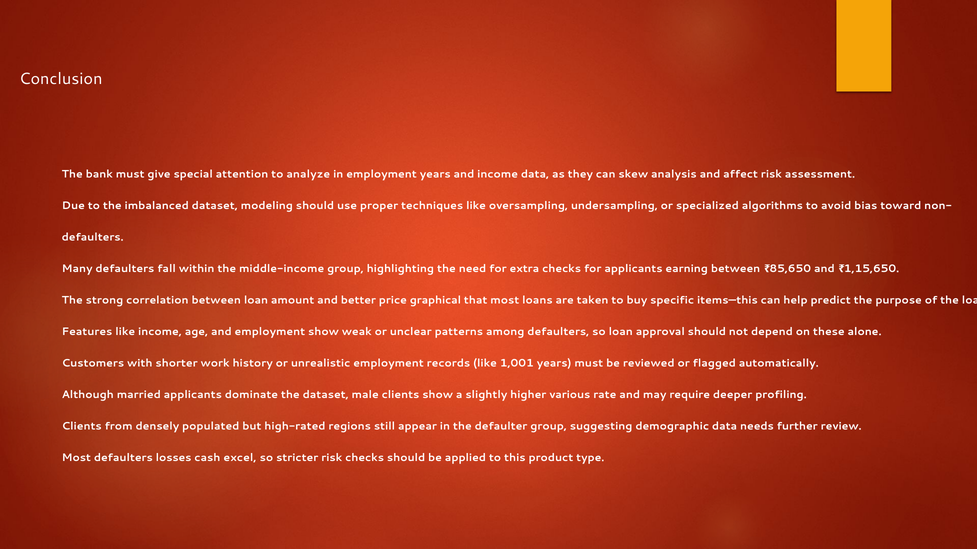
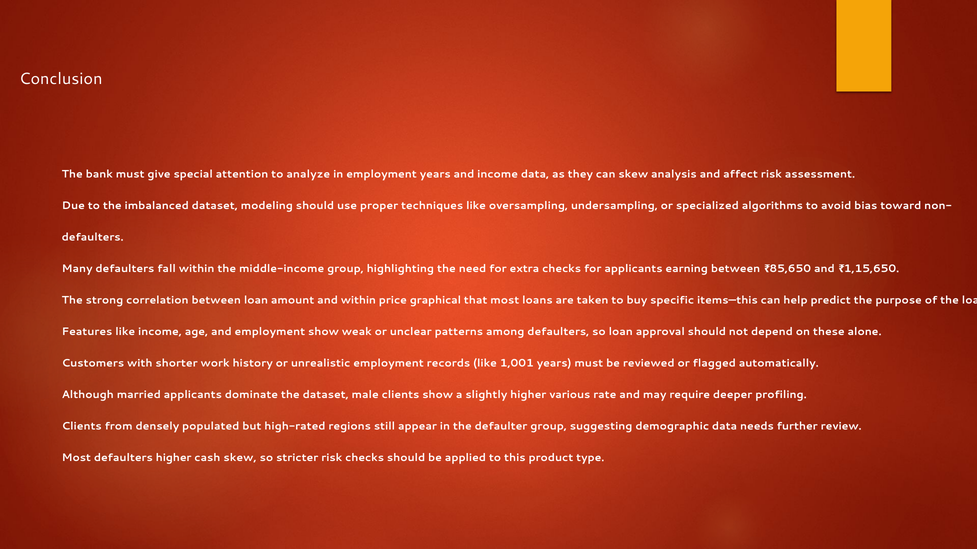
and better: better -> within
defaulters losses: losses -> higher
cash excel: excel -> skew
